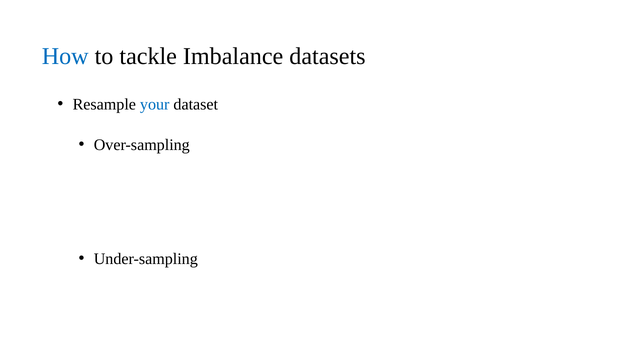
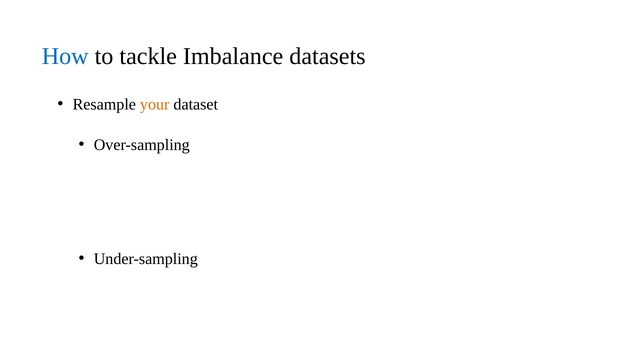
your colour: blue -> orange
